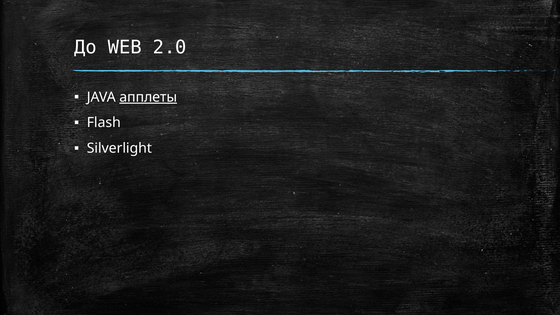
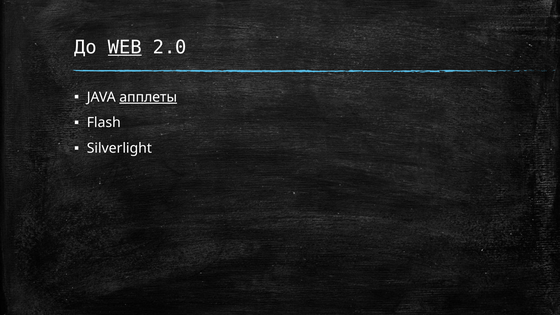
WEB underline: none -> present
